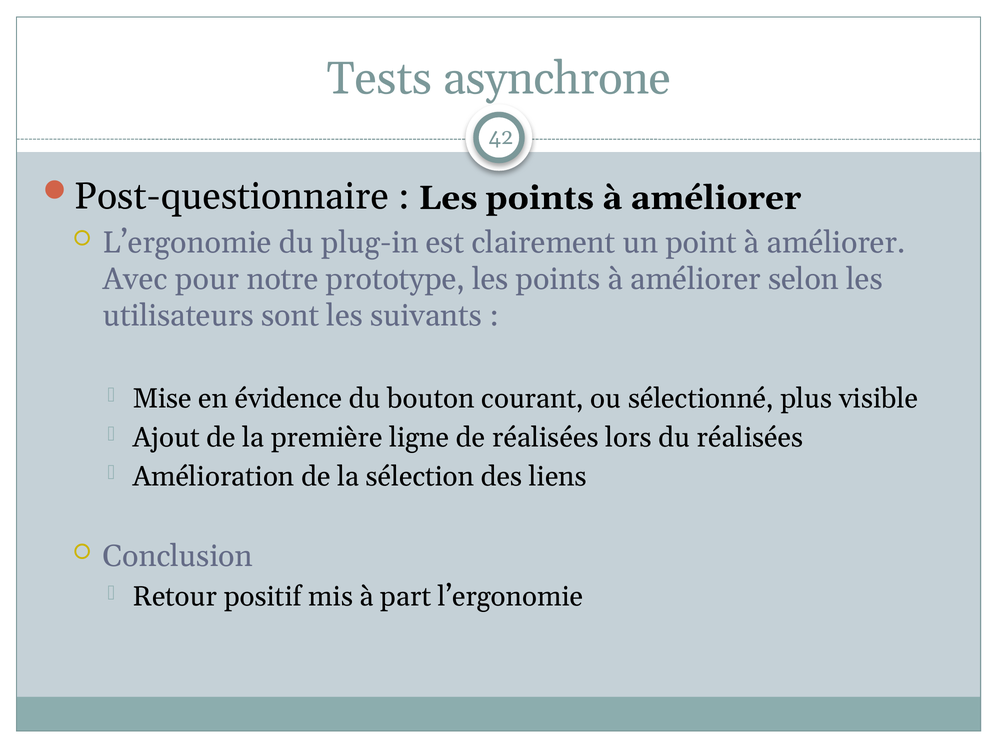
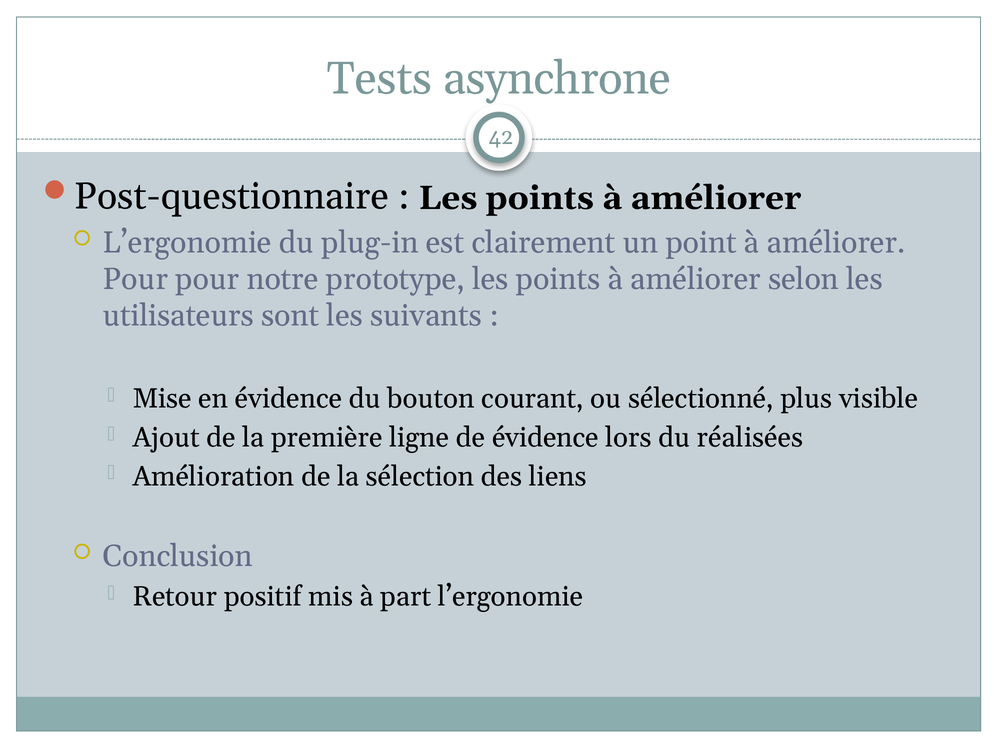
Avec at (135, 280): Avec -> Pour
de réalisées: réalisées -> évidence
